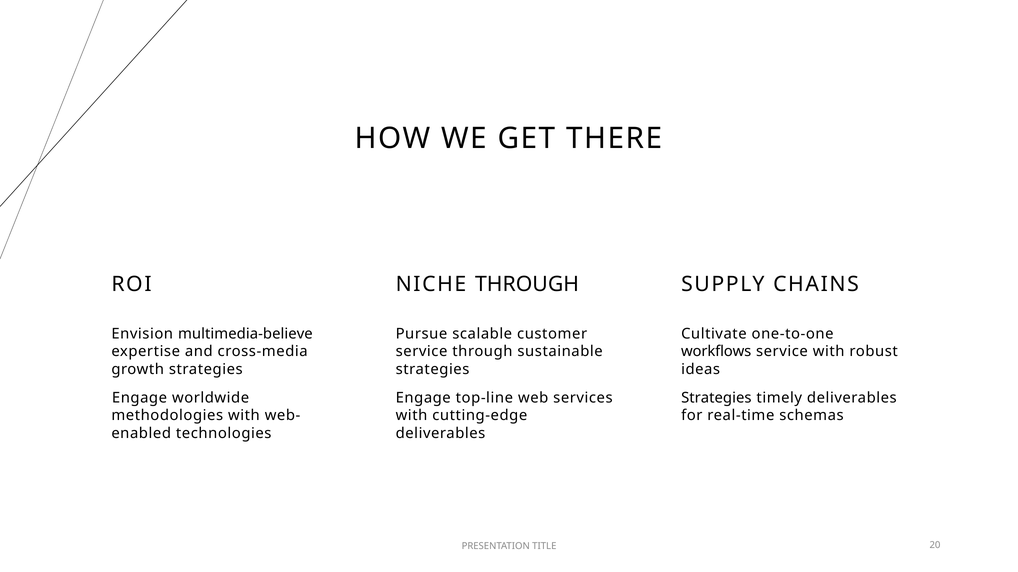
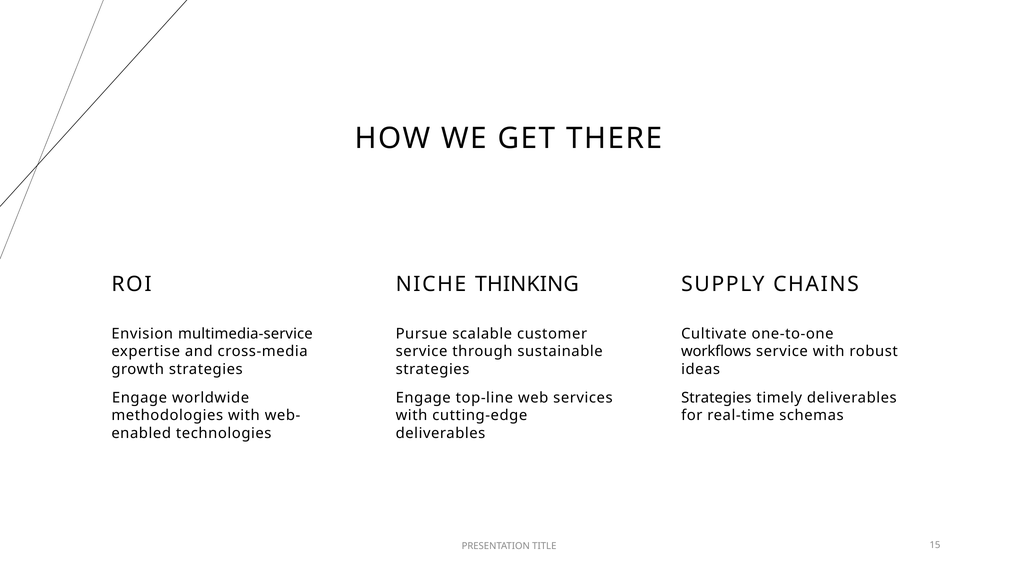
NICHE THROUGH: THROUGH -> THINKING
multimedia-believe: multimedia-believe -> multimedia-service
20: 20 -> 15
